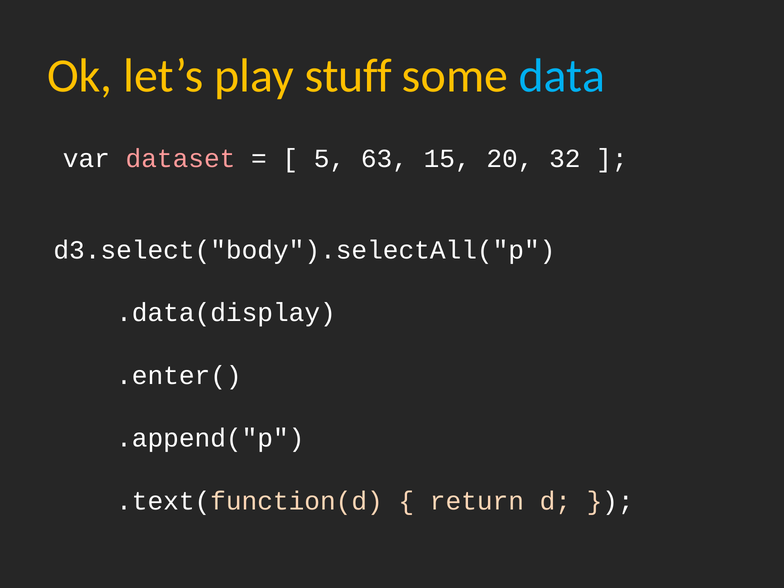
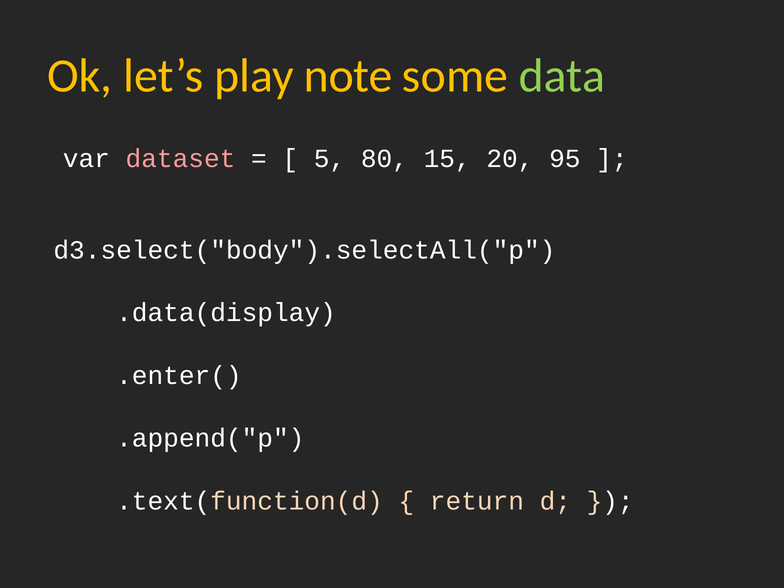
stuff: stuff -> note
data colour: light blue -> light green
63: 63 -> 80
32: 32 -> 95
